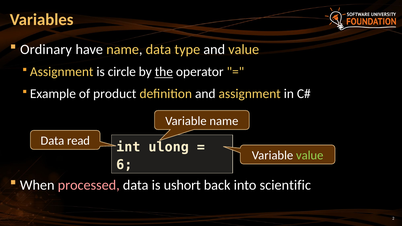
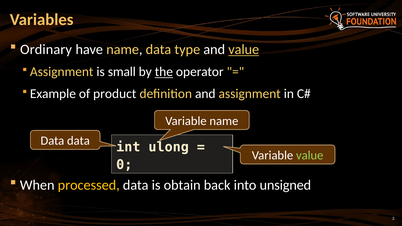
value at (244, 50) underline: none -> present
circle: circle -> small
Data read: read -> data
6: 6 -> 0
processed colour: pink -> yellow
ushort: ushort -> obtain
scientific: scientific -> unsigned
